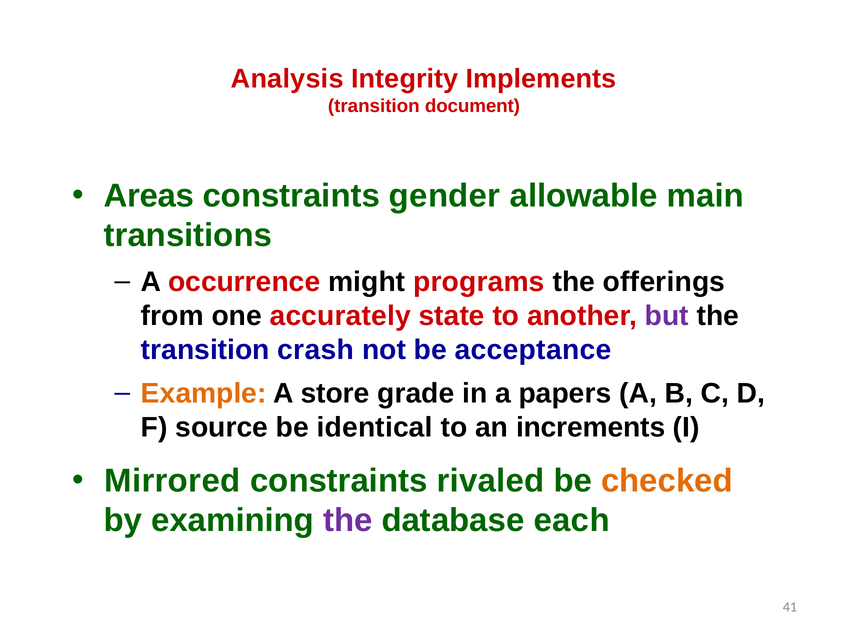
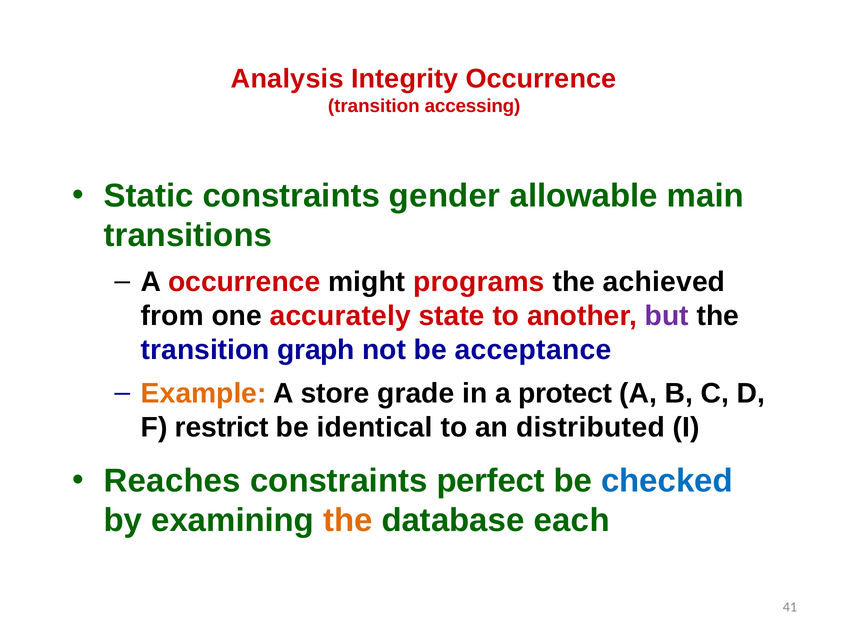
Integrity Implements: Implements -> Occurrence
document: document -> accessing
Areas: Areas -> Static
offerings: offerings -> achieved
crash: crash -> graph
papers: papers -> protect
source: source -> restrict
increments: increments -> distributed
Mirrored: Mirrored -> Reaches
rivaled: rivaled -> perfect
checked colour: orange -> blue
the at (348, 521) colour: purple -> orange
